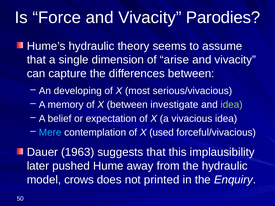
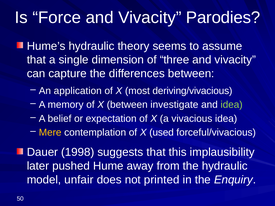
arise: arise -> three
developing: developing -> application
serious/vivacious: serious/vivacious -> deriving/vivacious
Mere colour: light blue -> yellow
1963: 1963 -> 1998
crows: crows -> unfair
